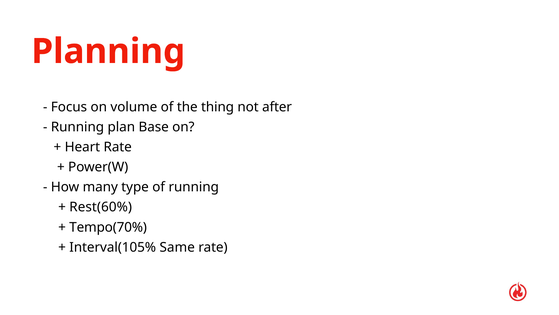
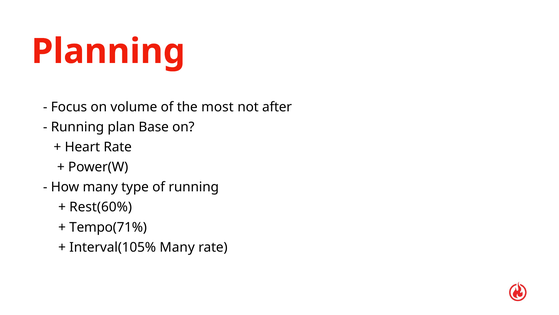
thing: thing -> most
Tempo(70%: Tempo(70% -> Tempo(71%
Interval(105% Same: Same -> Many
